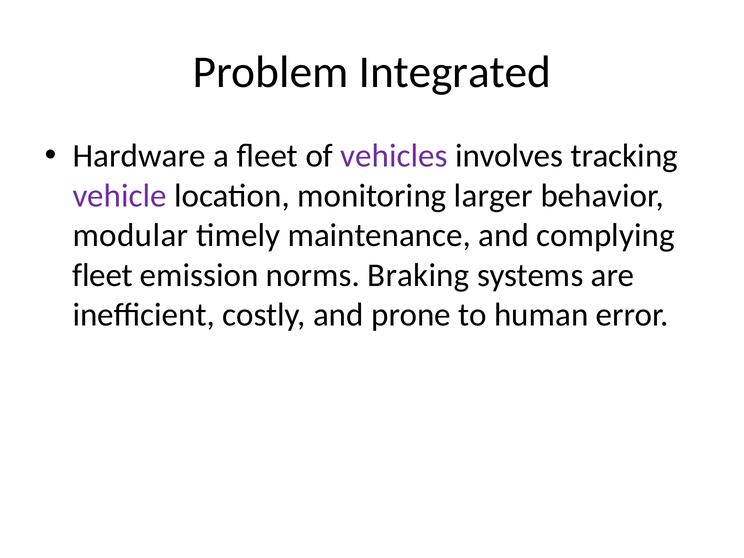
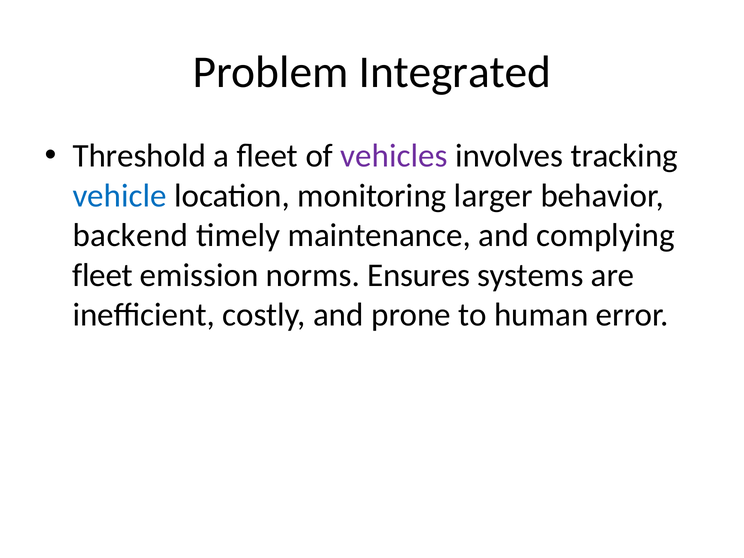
Hardware: Hardware -> Threshold
vehicle colour: purple -> blue
modular: modular -> backend
Braking: Braking -> Ensures
